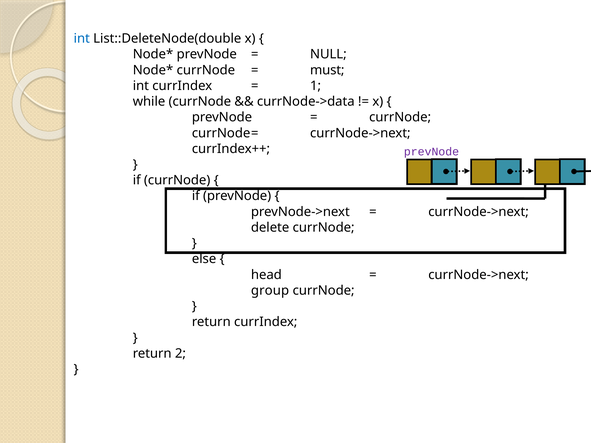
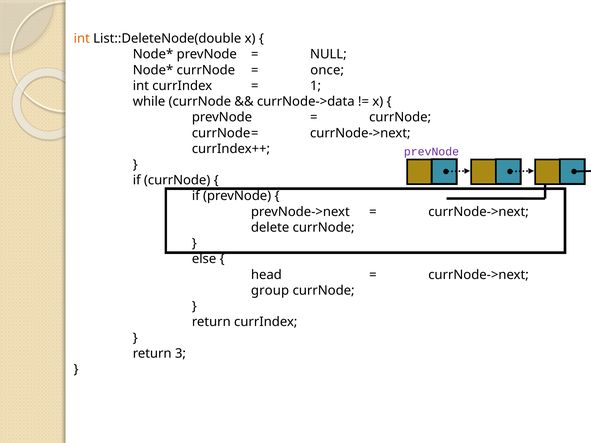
int at (82, 39) colour: blue -> orange
must: must -> once
2: 2 -> 3
